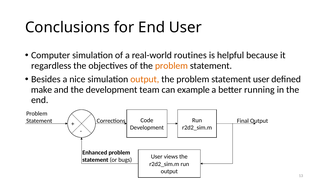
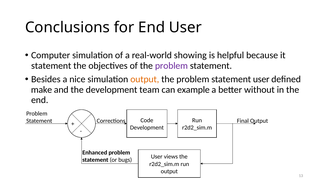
routines: routines -> showing
regardless at (51, 66): regardless -> statement
problem at (171, 66) colour: orange -> purple
running: running -> without
